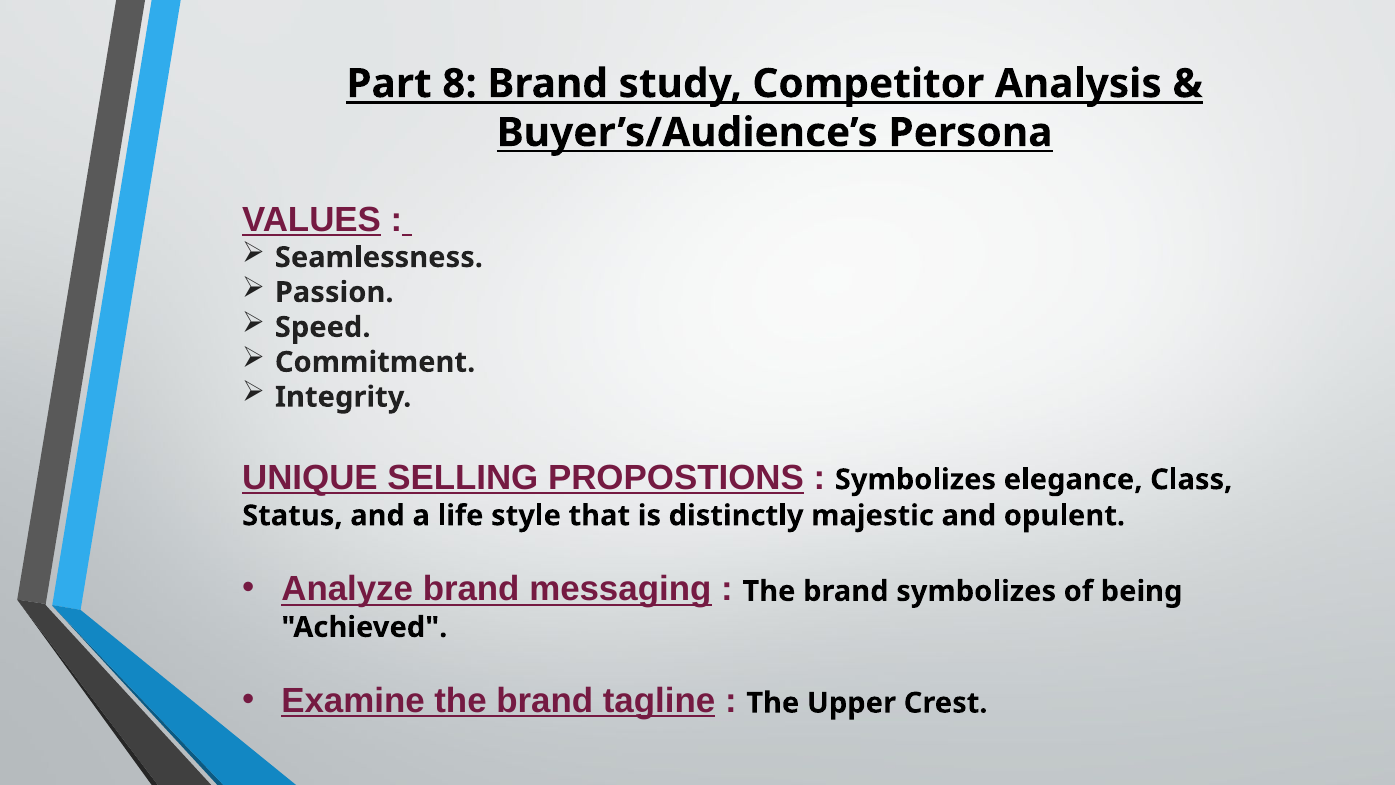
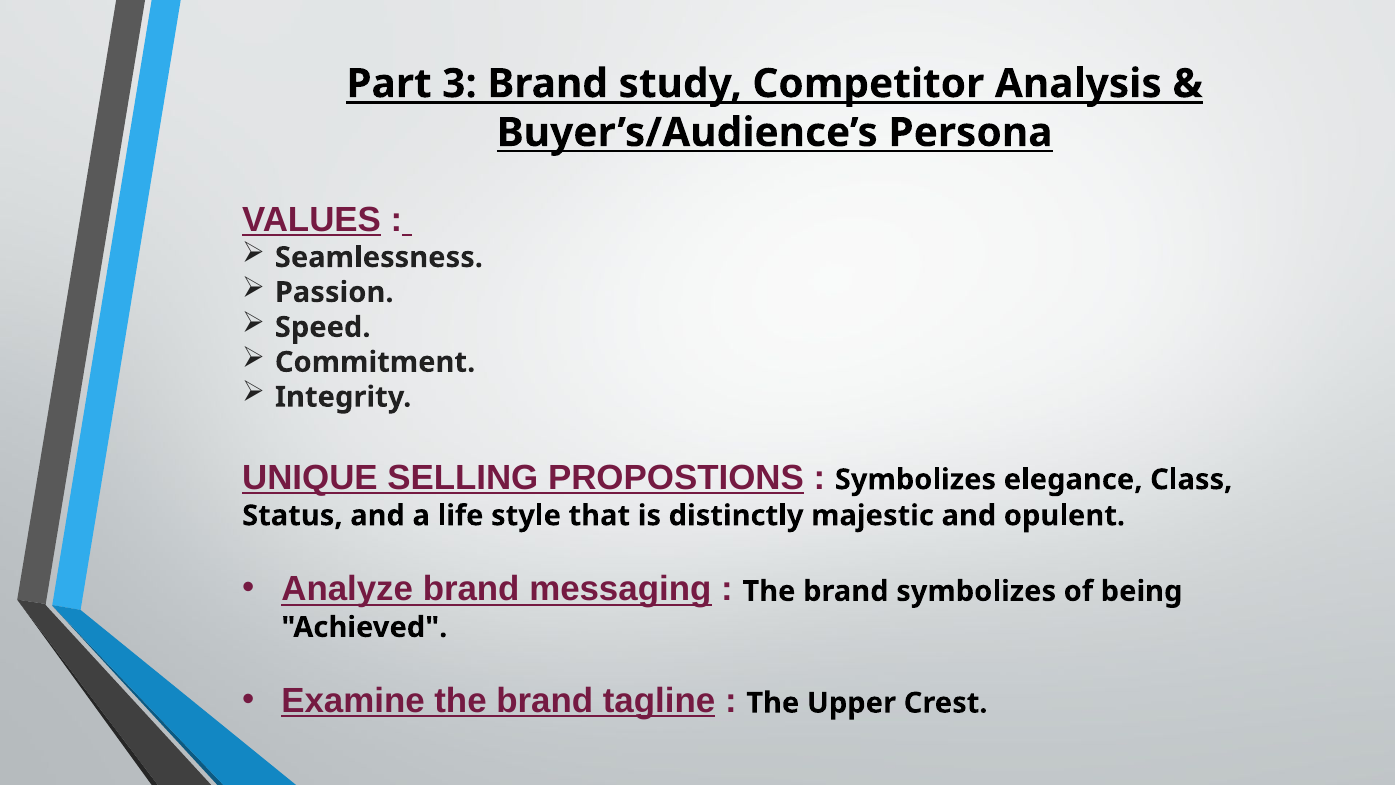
8: 8 -> 3
